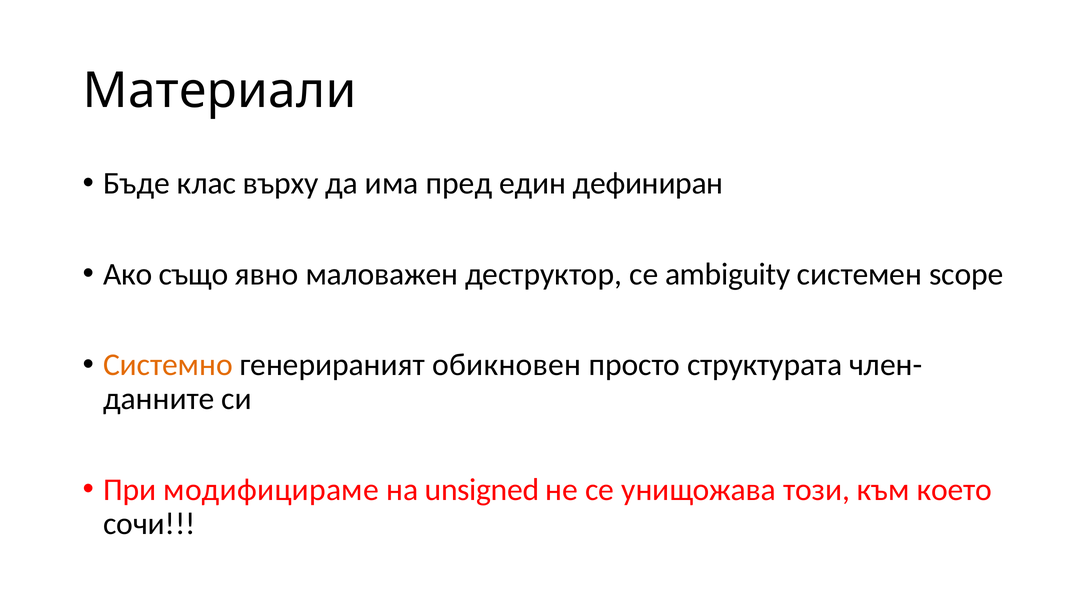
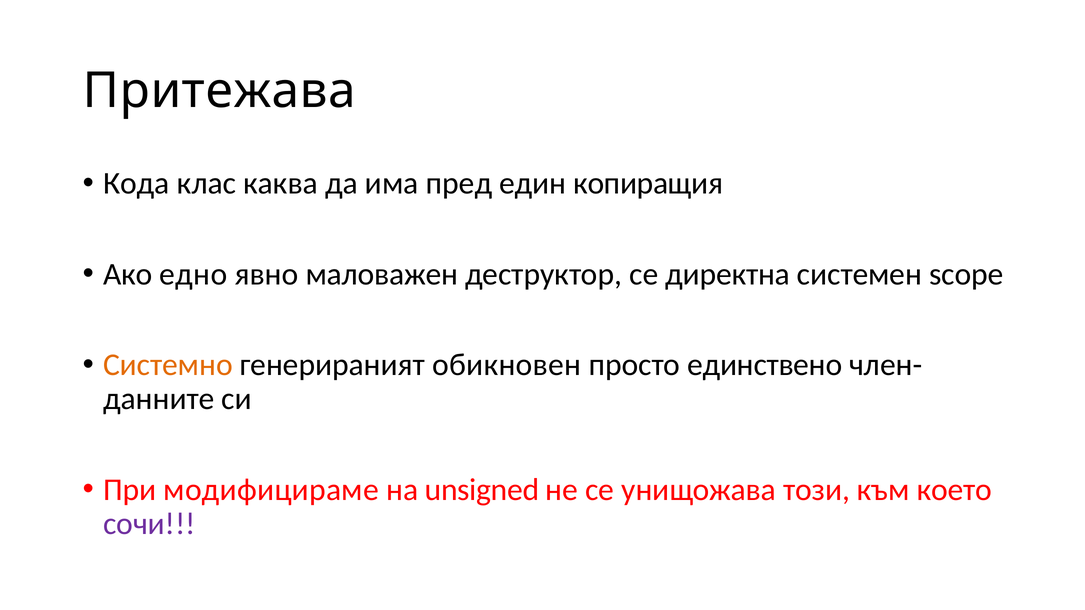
Материали: Материали -> Притежава
Бъде: Бъде -> Кодa
върху: върху -> каква
дефиниран: дефиниран -> копиращия
също: също -> едно
ambiguity: ambiguity -> директна
структурата: структурата -> единствено
сочи colour: black -> purple
